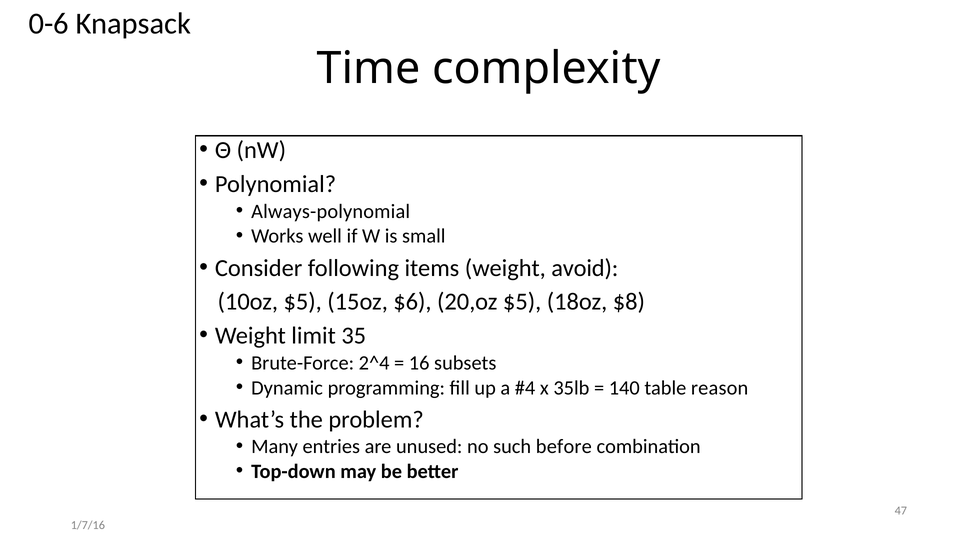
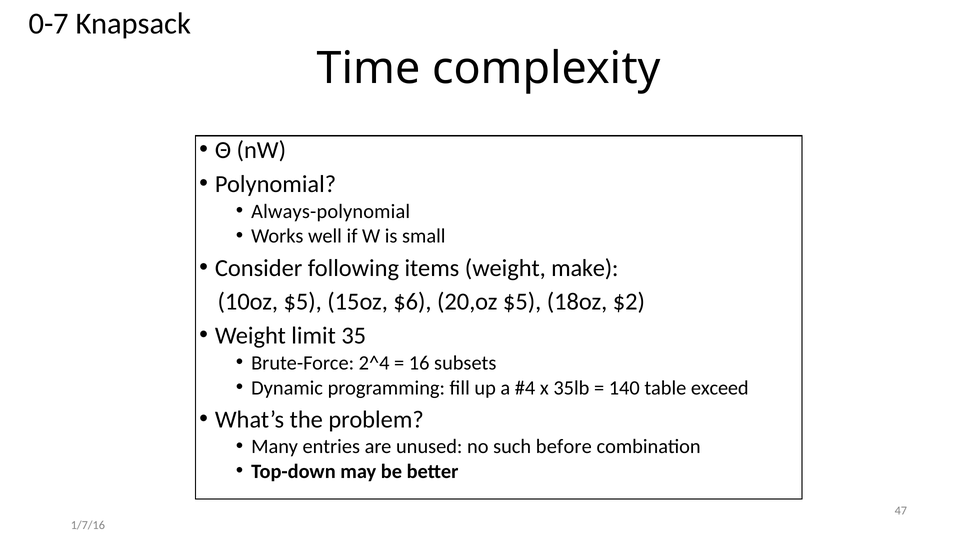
0-6: 0-6 -> 0-7
avoid: avoid -> make
$8: $8 -> $2
reason: reason -> exceed
